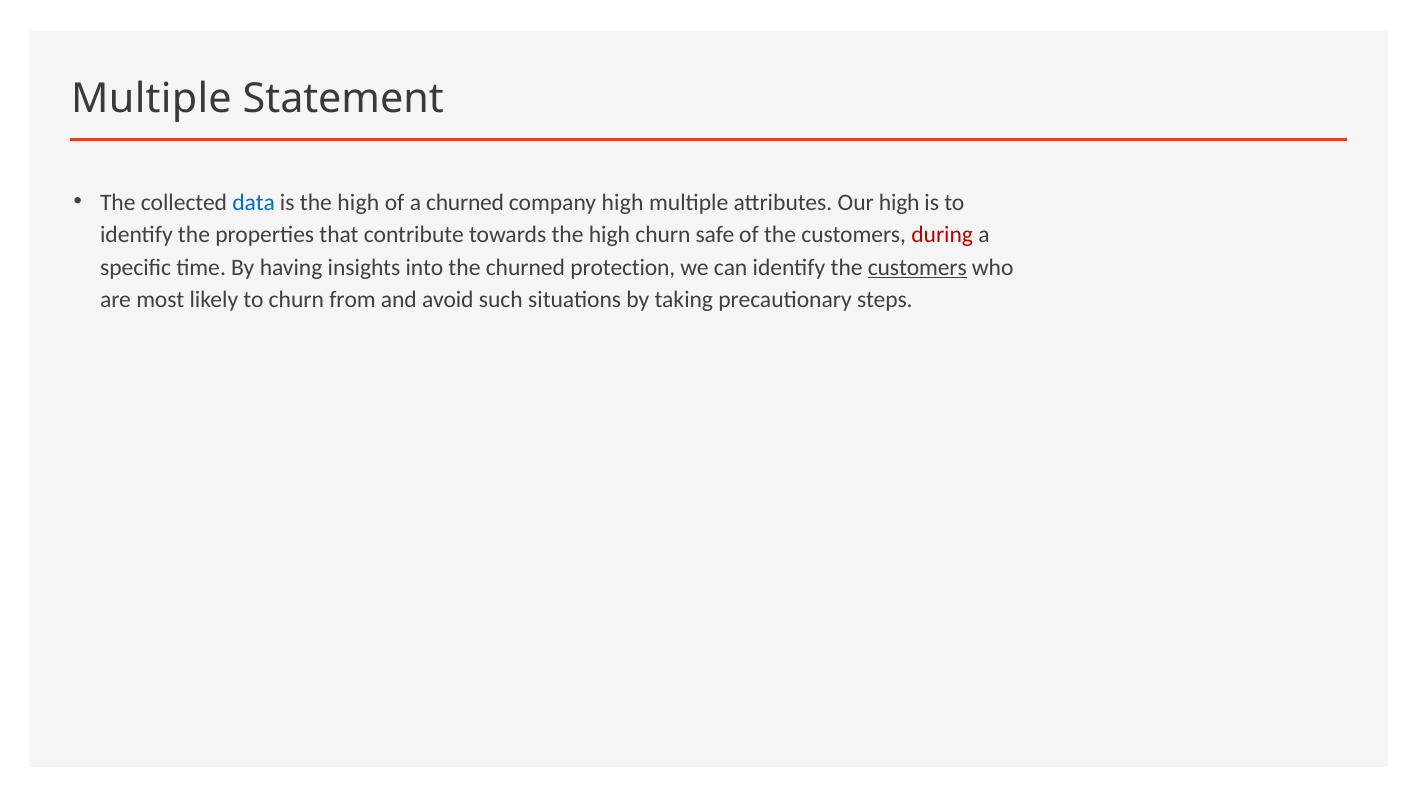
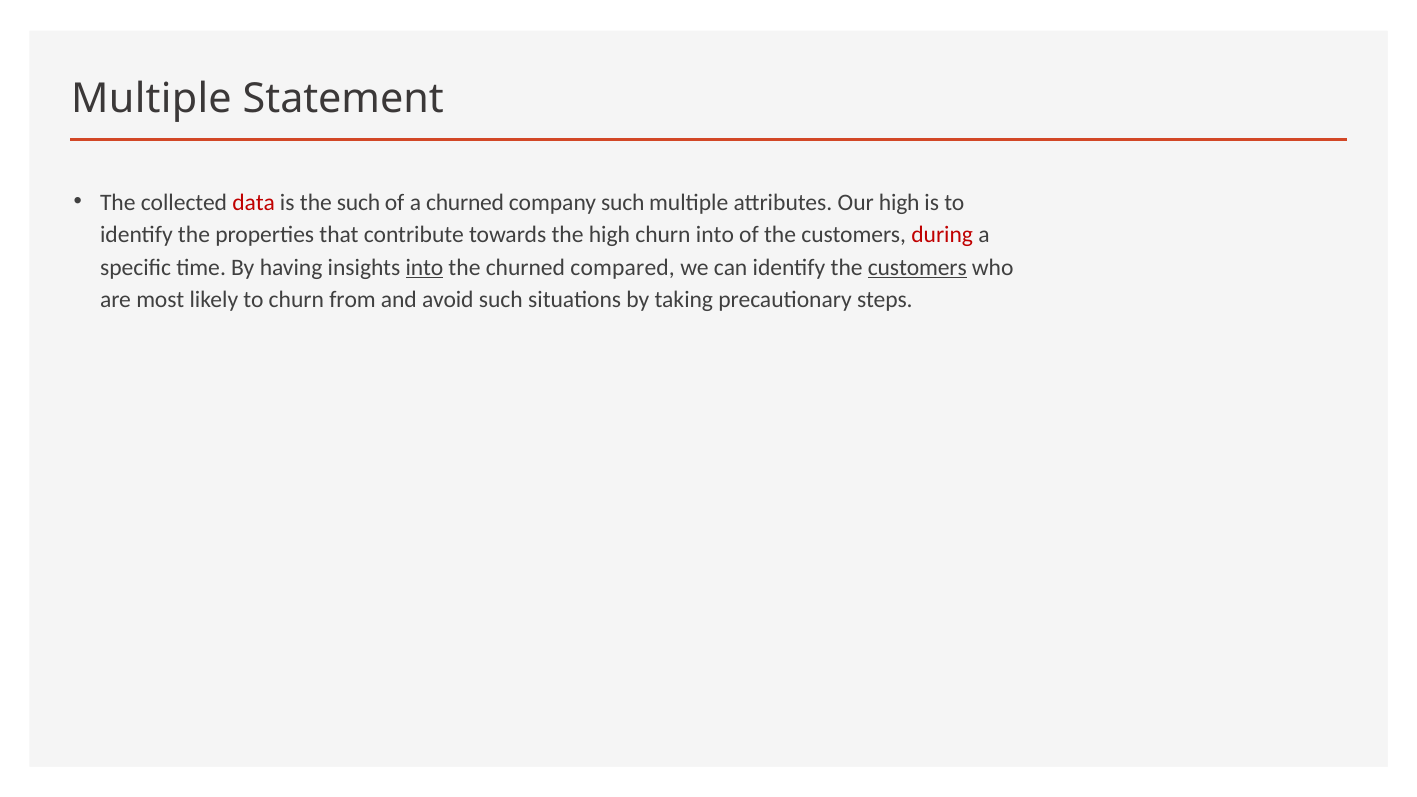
data colour: blue -> red
is the high: high -> such
company high: high -> such
churn safe: safe -> into
into at (425, 267) underline: none -> present
protection: protection -> compared
